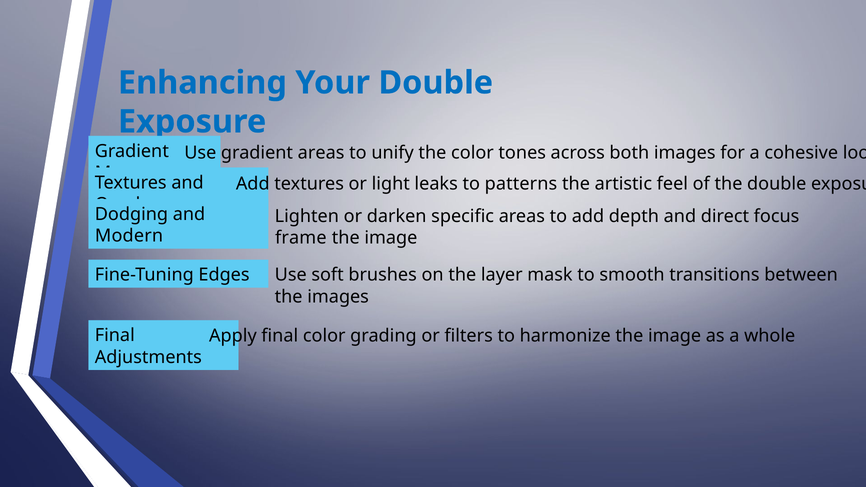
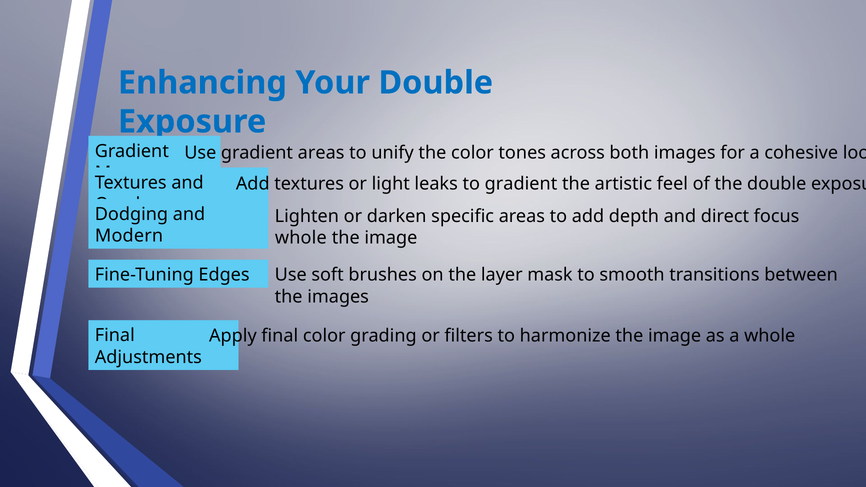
to patterns: patterns -> gradient
frame at (301, 238): frame -> whole
